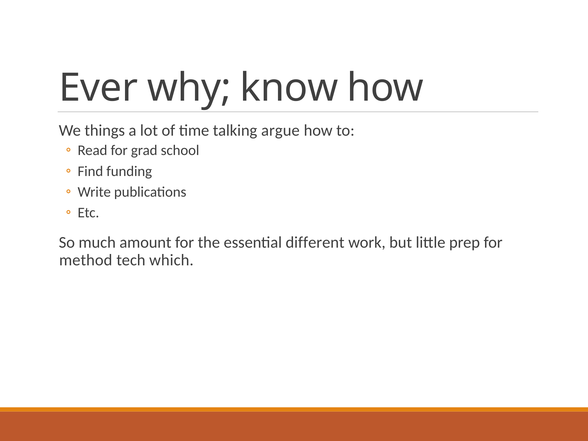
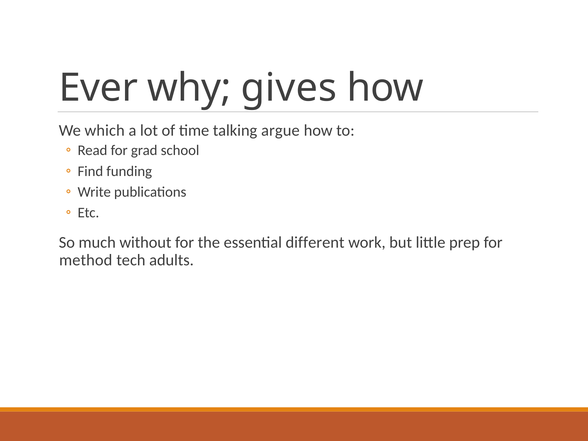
know: know -> gives
things: things -> which
amount: amount -> without
which: which -> adults
